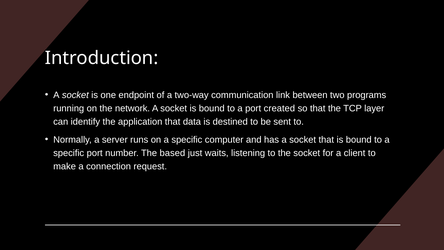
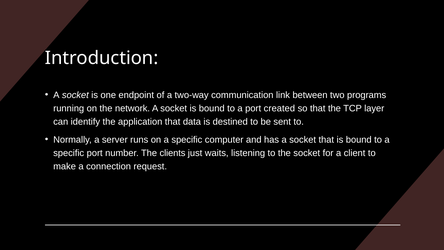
based: based -> clients
